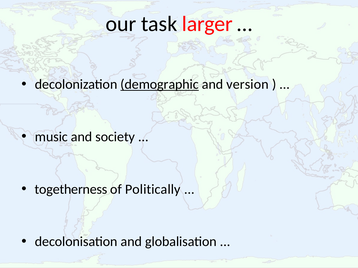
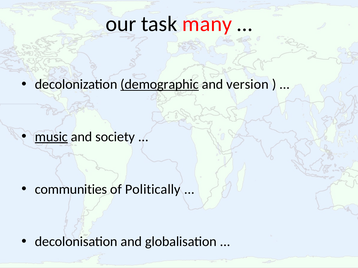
larger: larger -> many
music underline: none -> present
togetherness: togetherness -> communities
